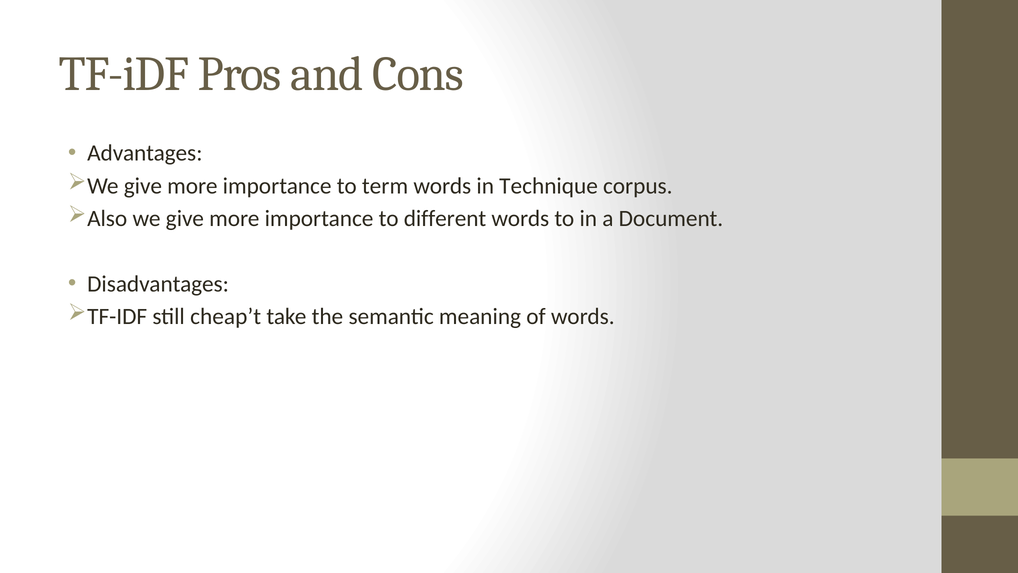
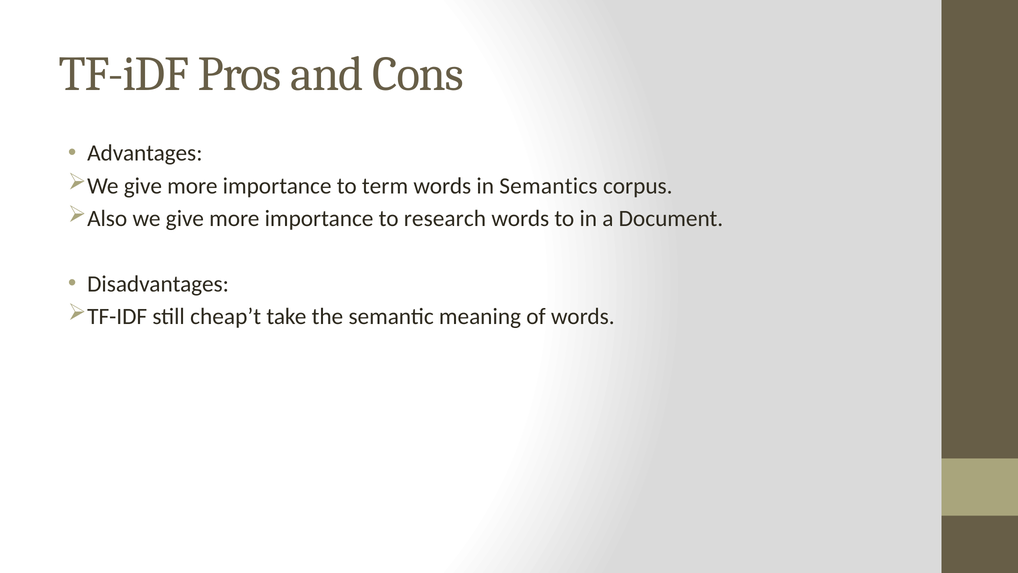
Technique: Technique -> Semantics
different: different -> research
